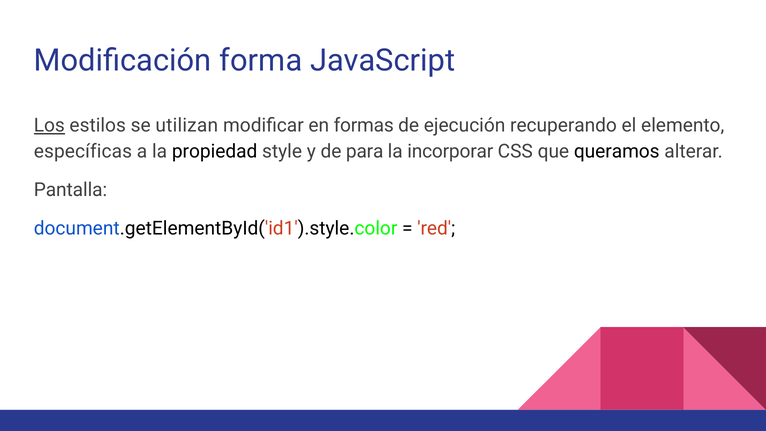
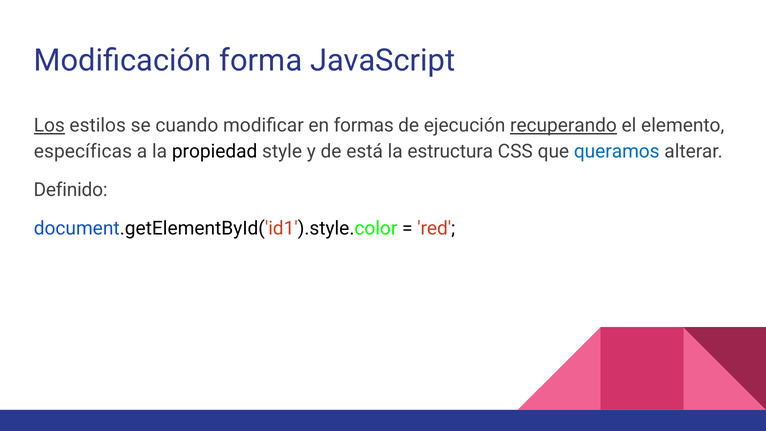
utilizan: utilizan -> cuando
recuperando underline: none -> present
para: para -> está
incorporar: incorporar -> estructura
queramos colour: black -> blue
Pantalla: Pantalla -> Definido
